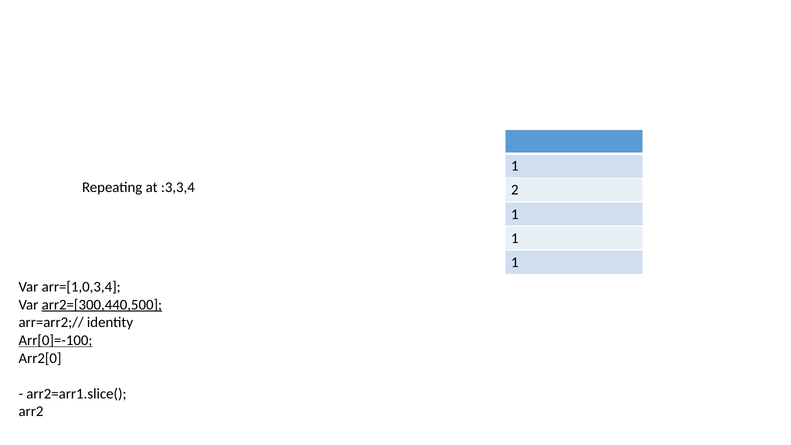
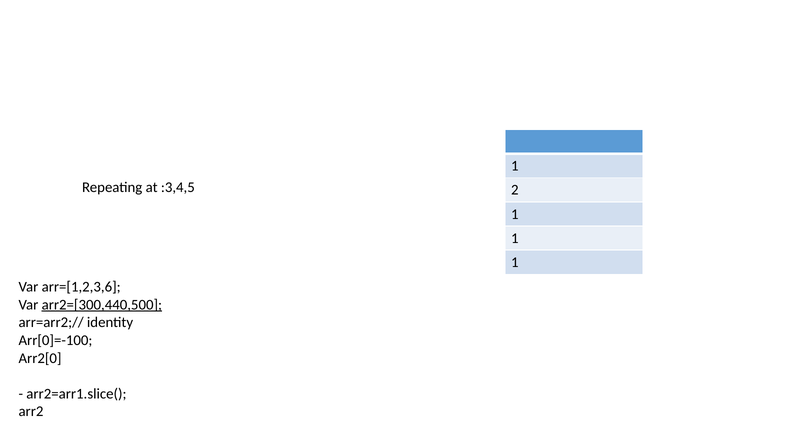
:3,3,4: :3,3,4 -> :3,4,5
arr=[1,0,3,4: arr=[1,0,3,4 -> arr=[1,2,3,6
Arr[0]=-100 underline: present -> none
